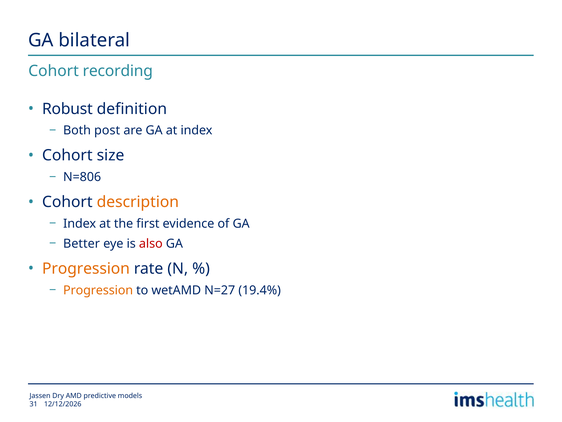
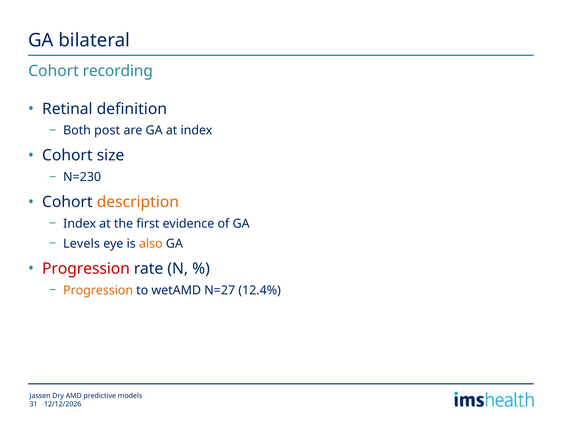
Robust: Robust -> Retinal
N=806: N=806 -> N=230
Better: Better -> Levels
also colour: red -> orange
Progression at (86, 268) colour: orange -> red
19.4%: 19.4% -> 12.4%
